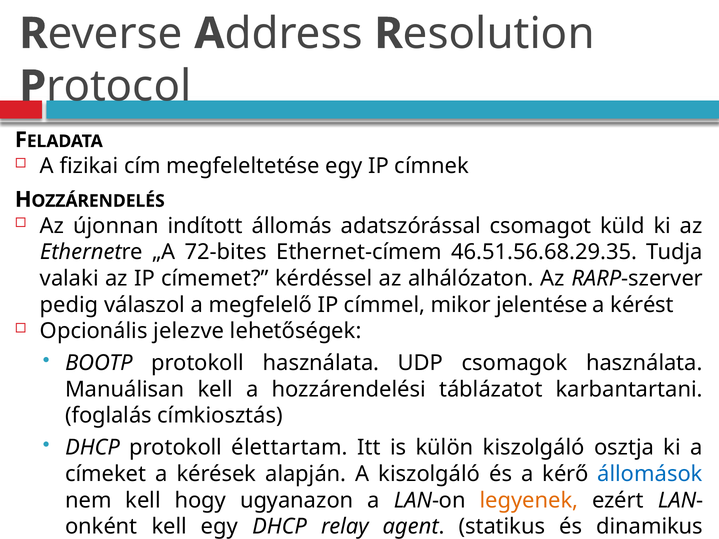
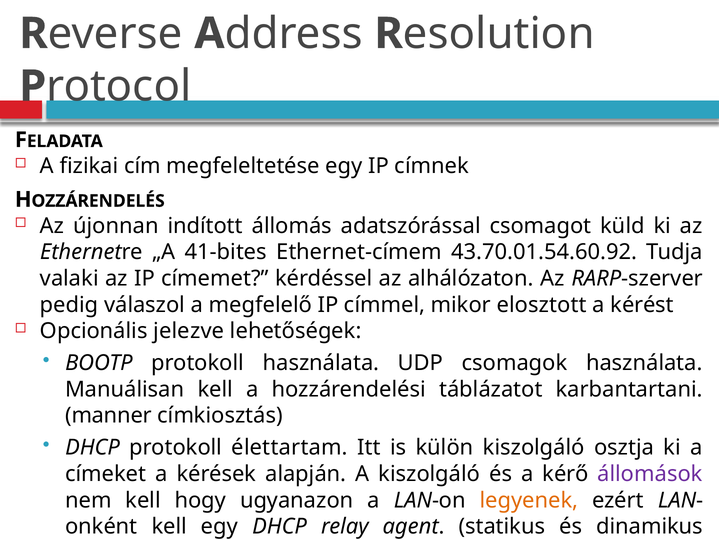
72-bites: 72-bites -> 41-bites
46.51.56.68.29.35: 46.51.56.68.29.35 -> 43.70.01.54.60.92
jelentése: jelentése -> elosztott
foglalás: foglalás -> manner
állomások colour: blue -> purple
